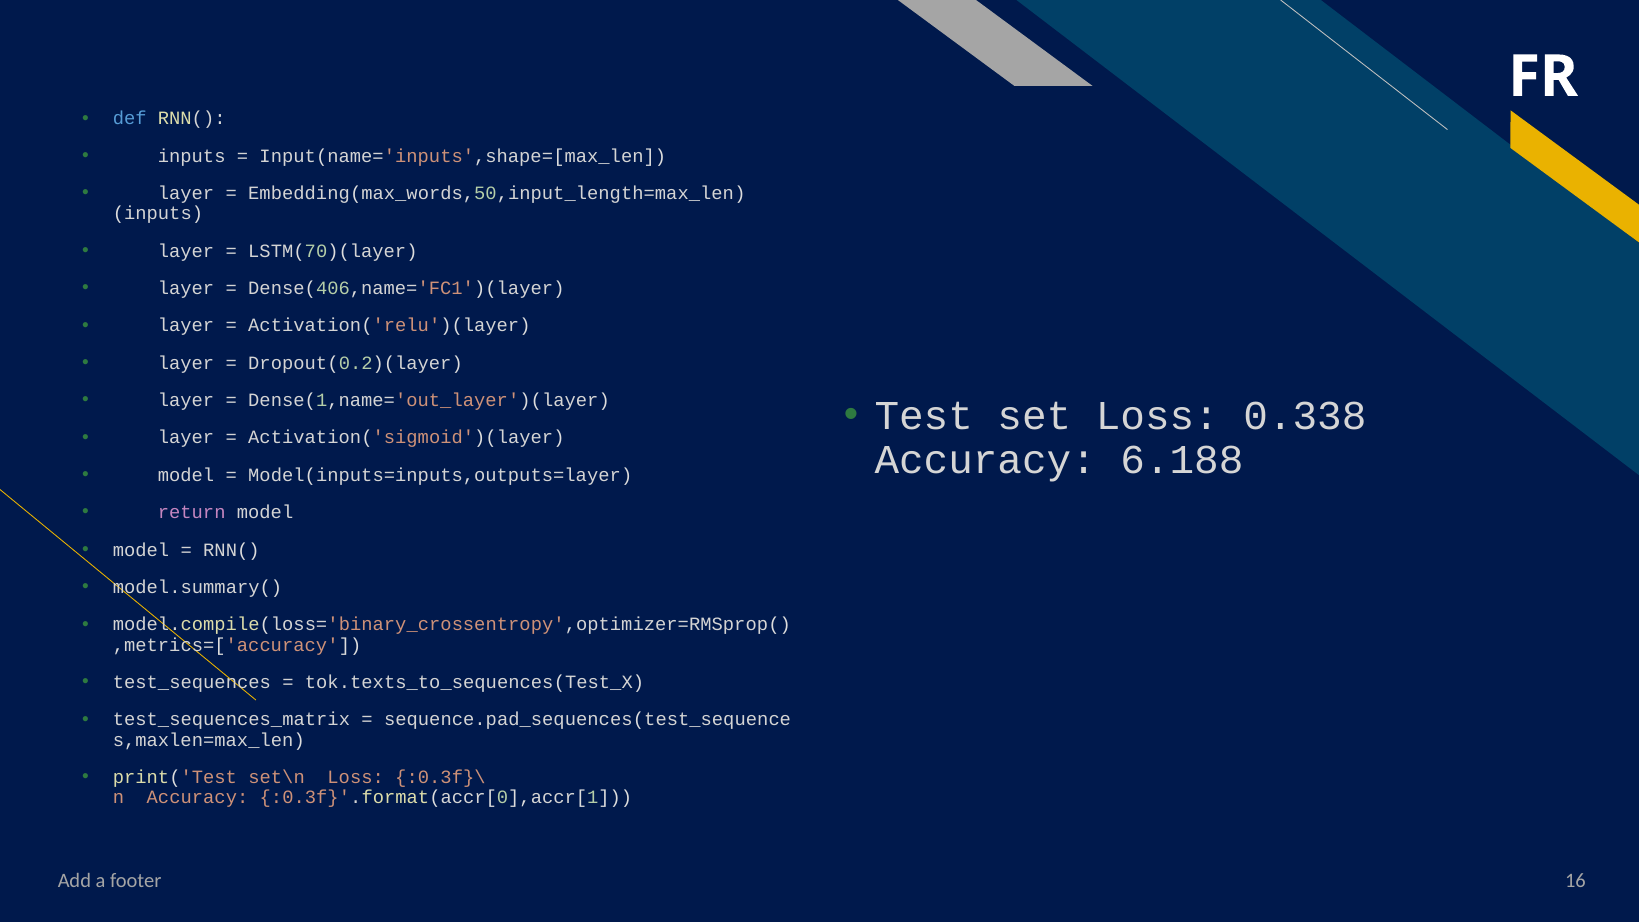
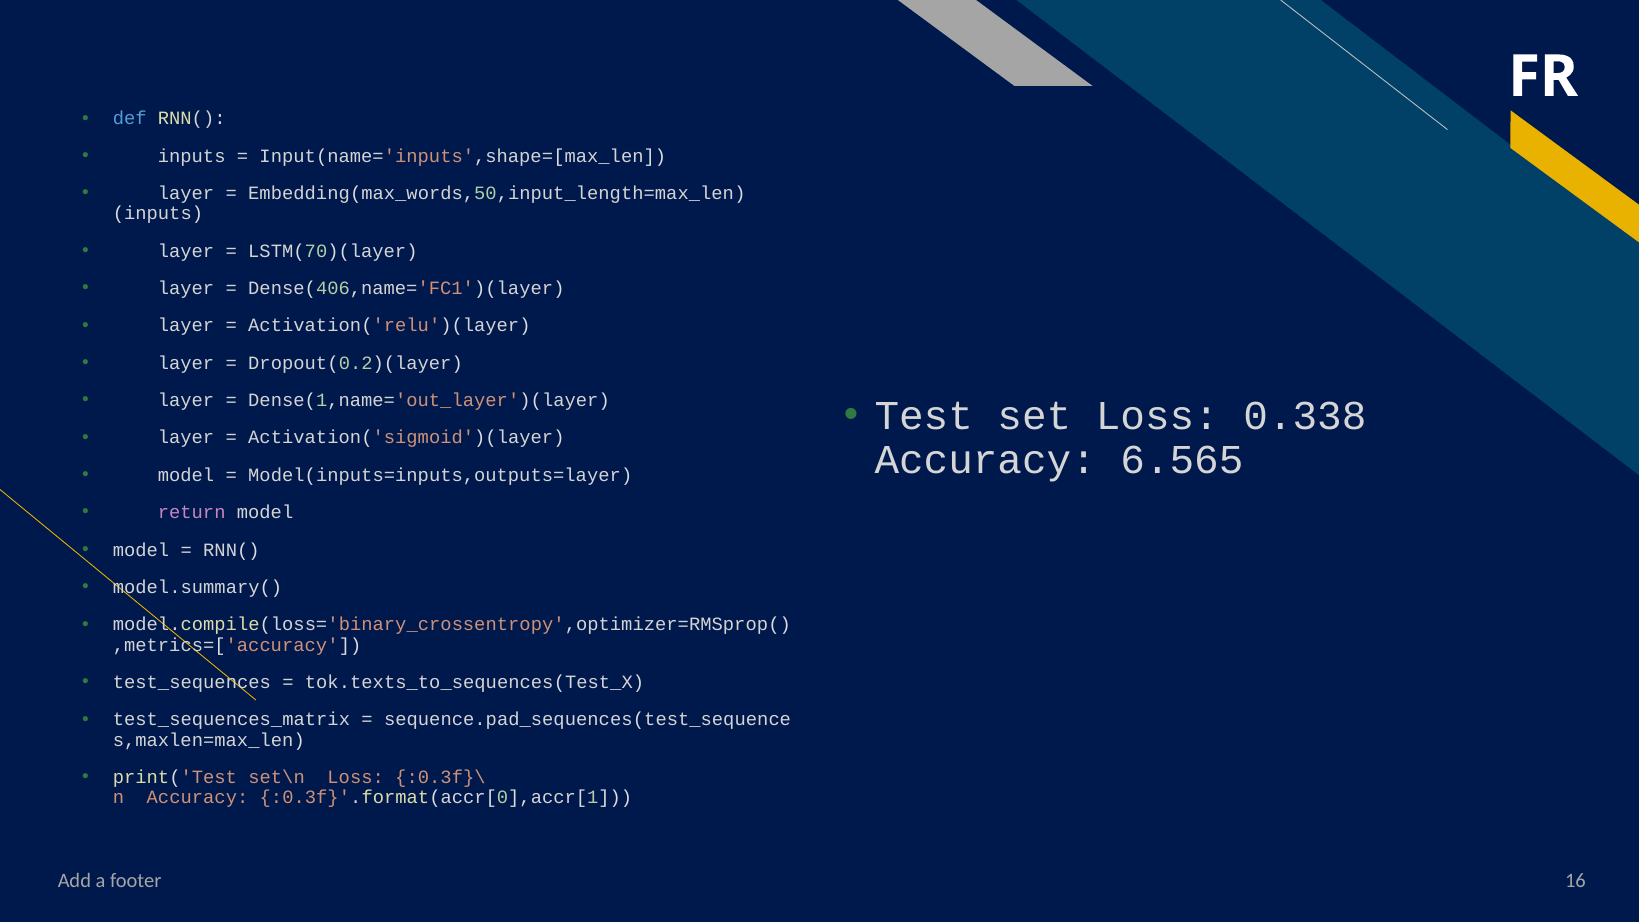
6.188: 6.188 -> 6.565
